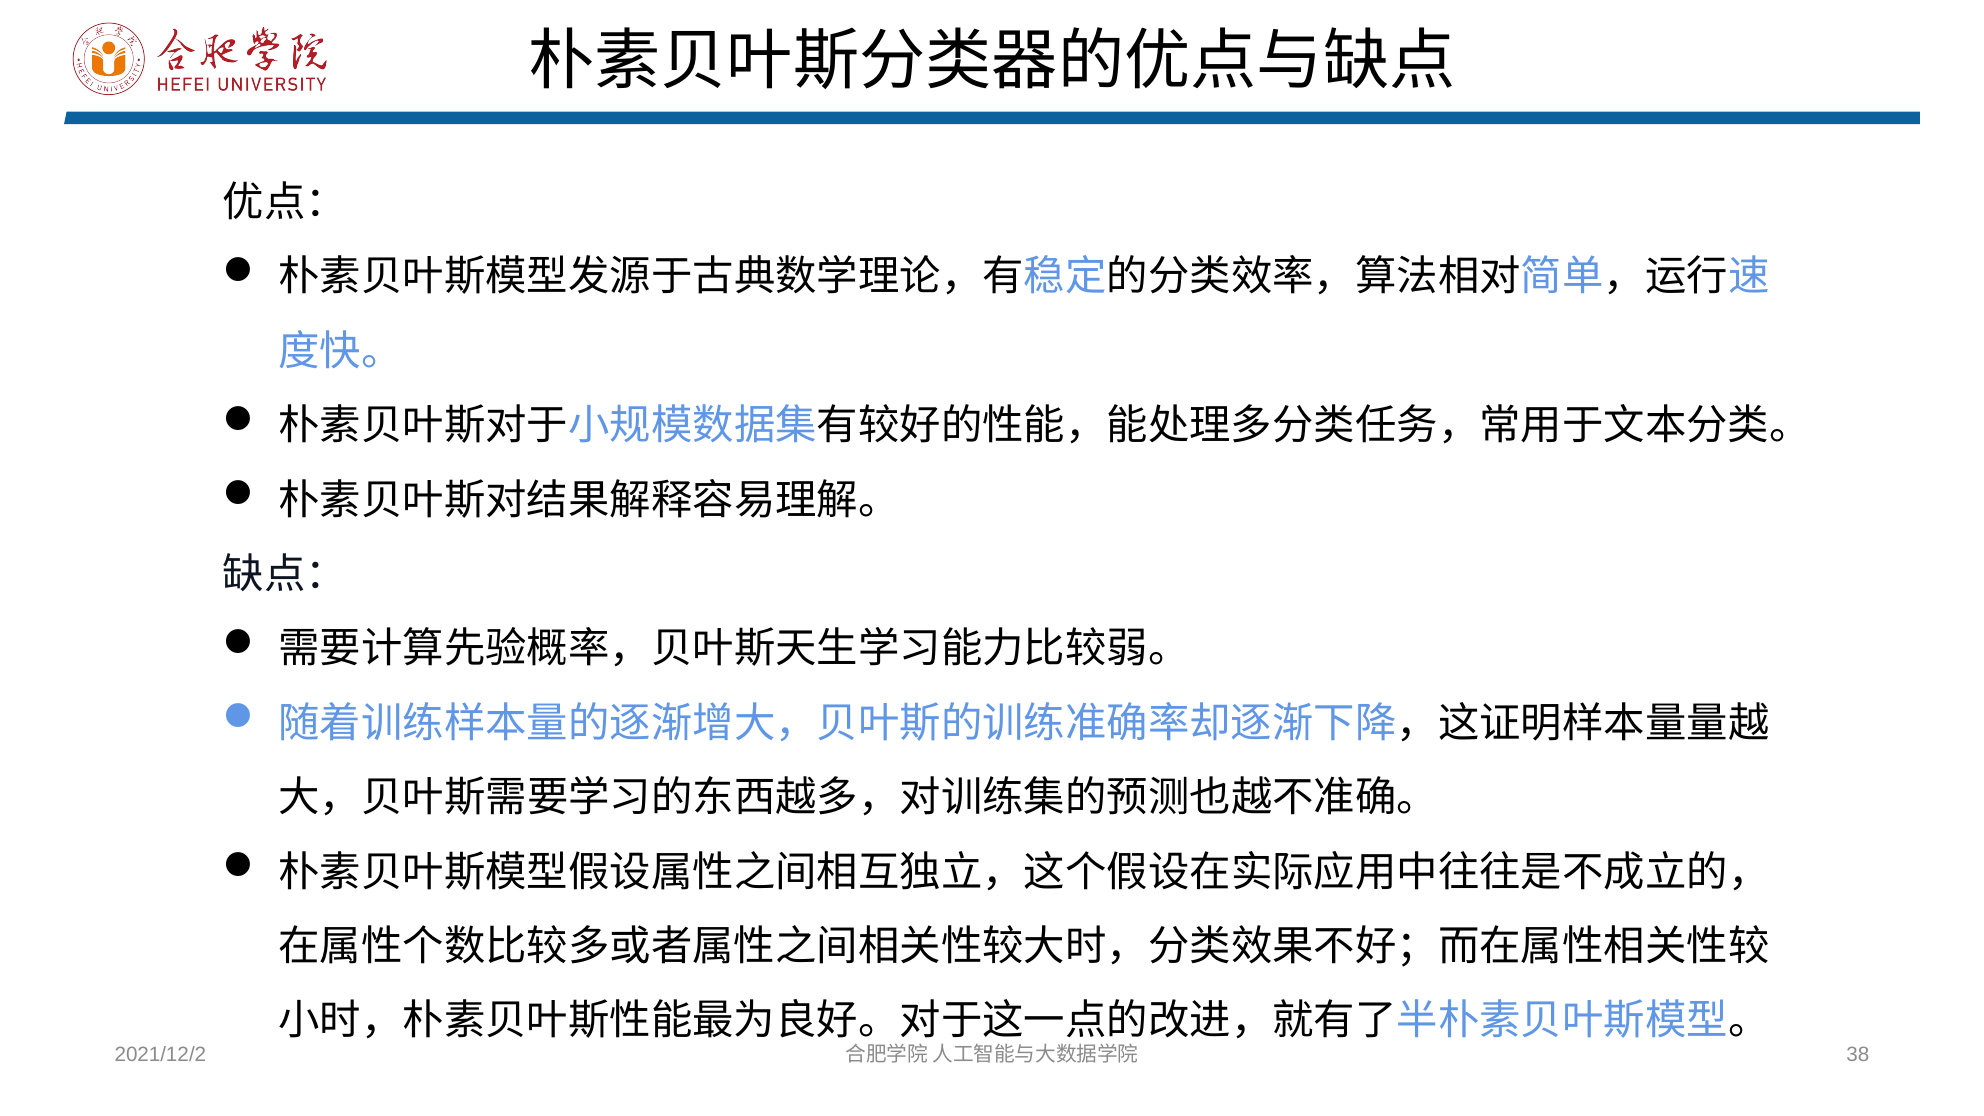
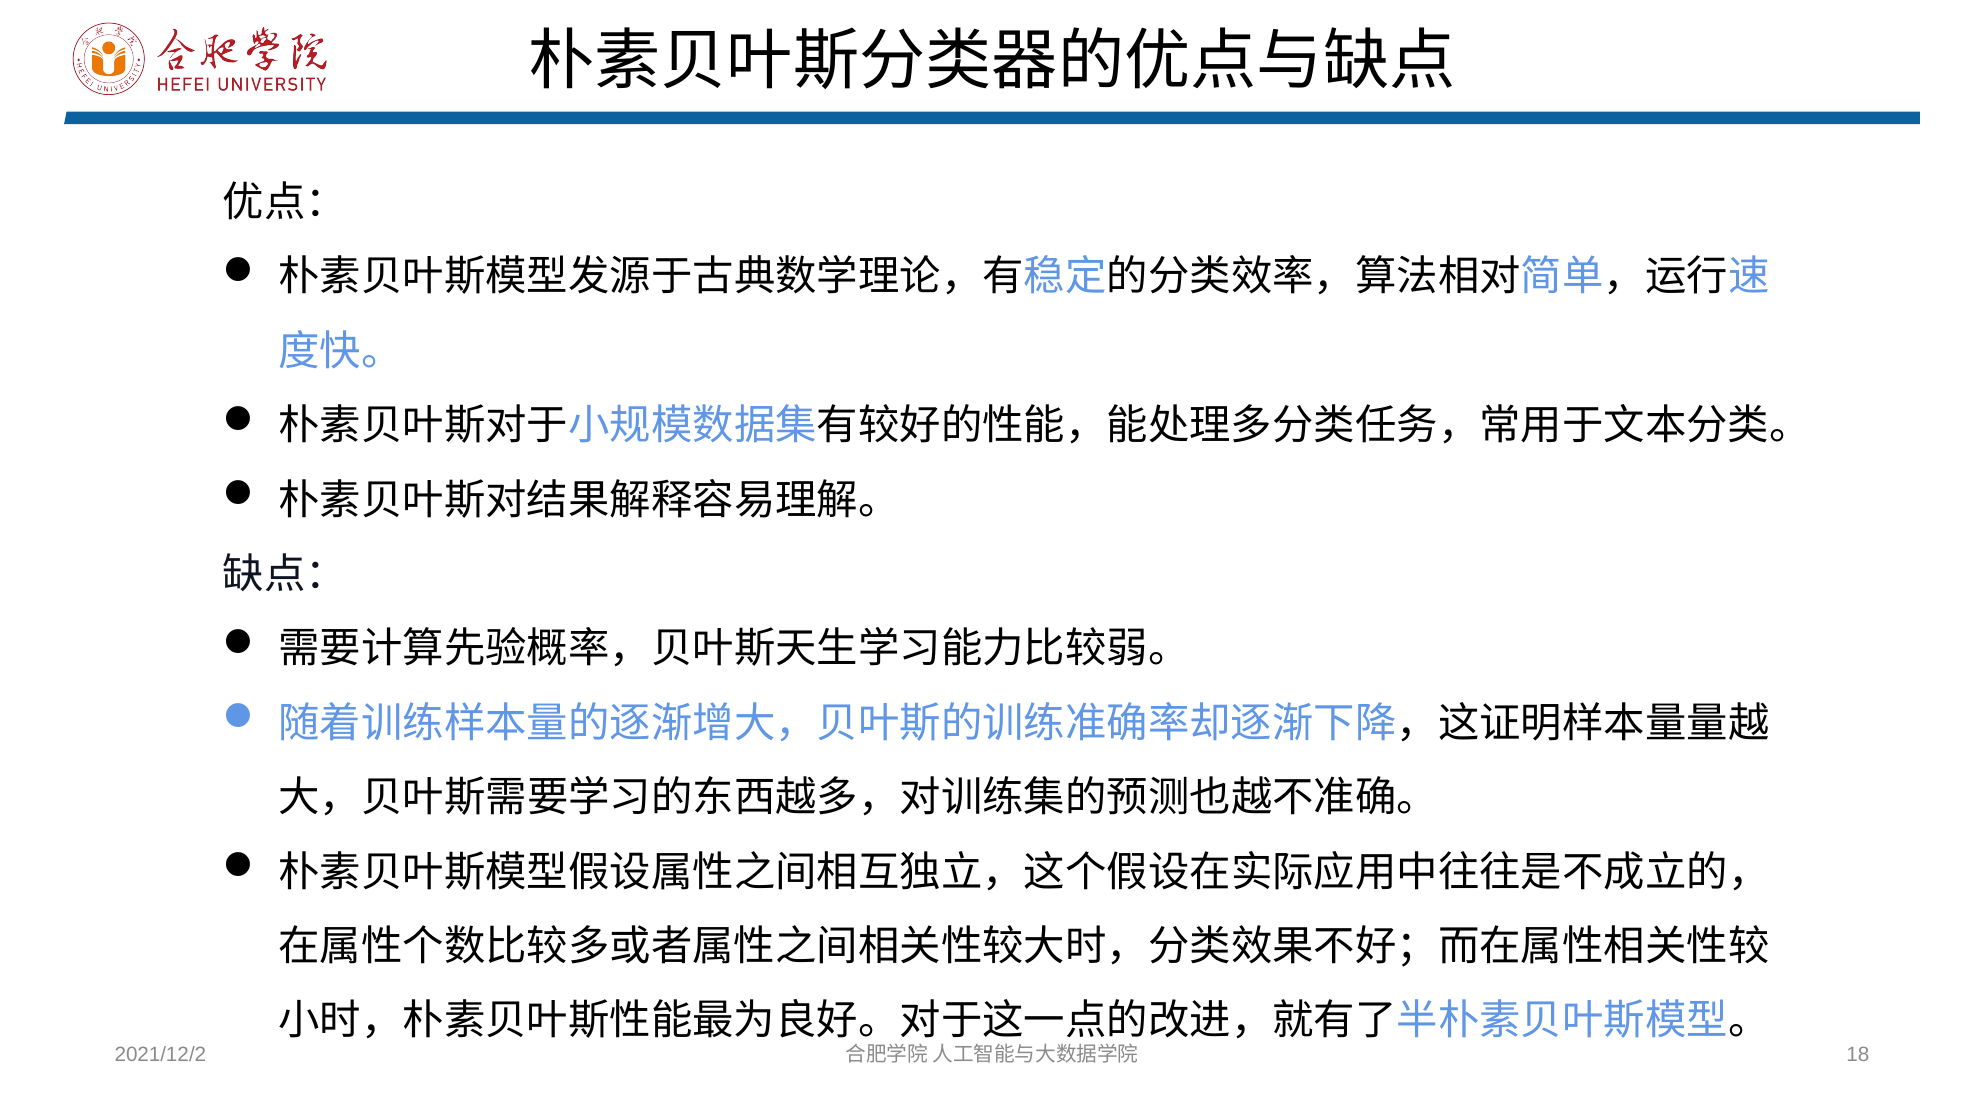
38: 38 -> 18
